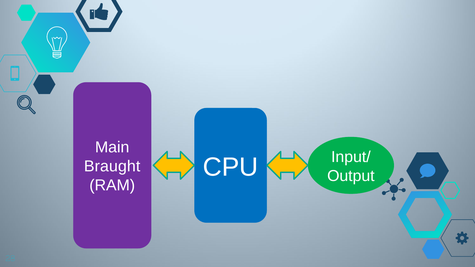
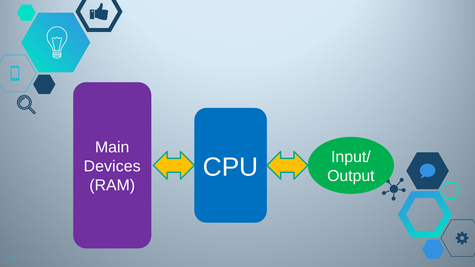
Braught: Braught -> Devices
